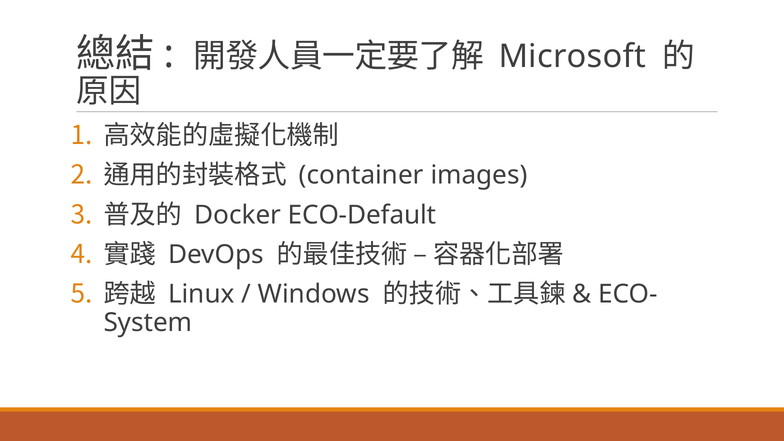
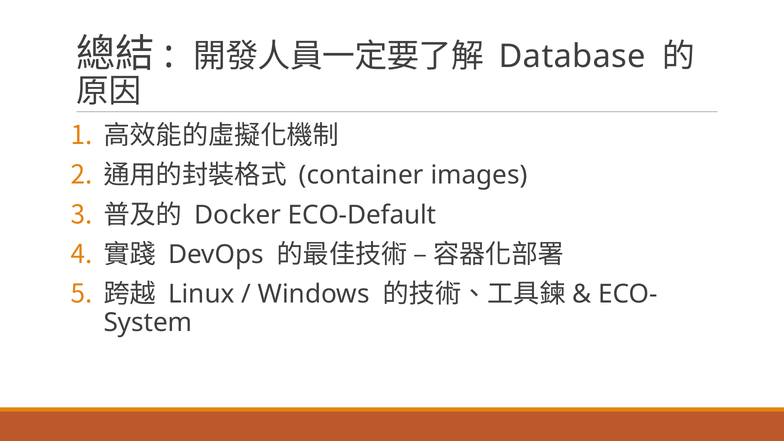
Microsoft: Microsoft -> Database
